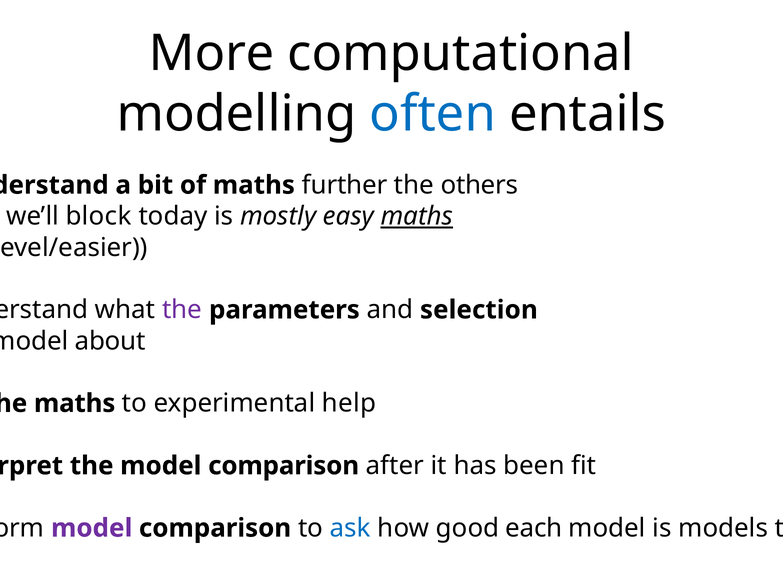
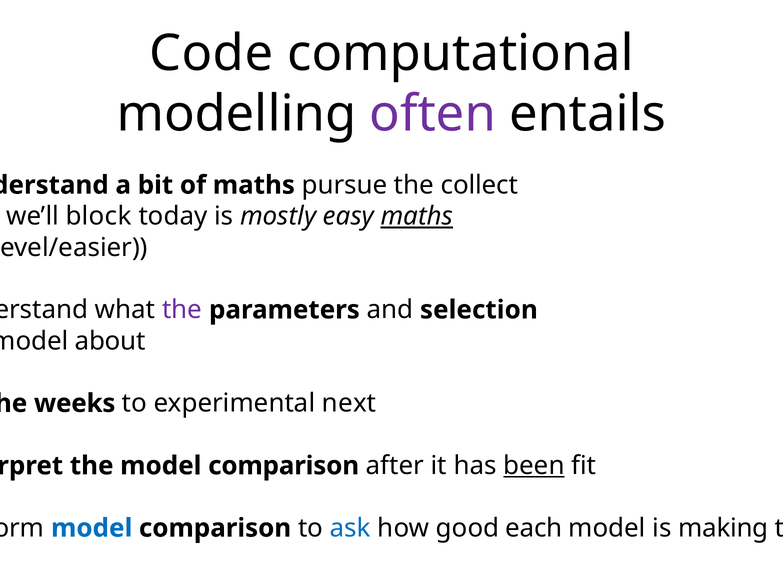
More: More -> Code
often colour: blue -> purple
further: further -> pursue
the others: others -> collect
maths at (75, 404): maths -> weeks
help: help -> next
been underline: none -> present
model at (92, 528) colour: purple -> blue
models: models -> making
